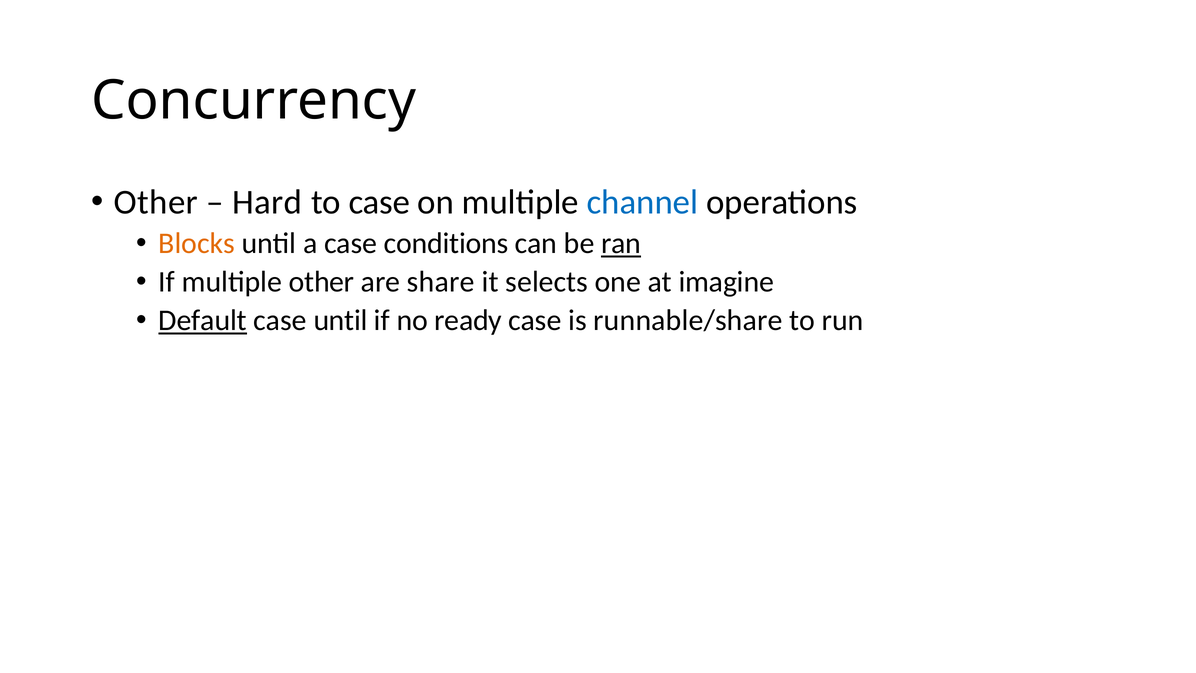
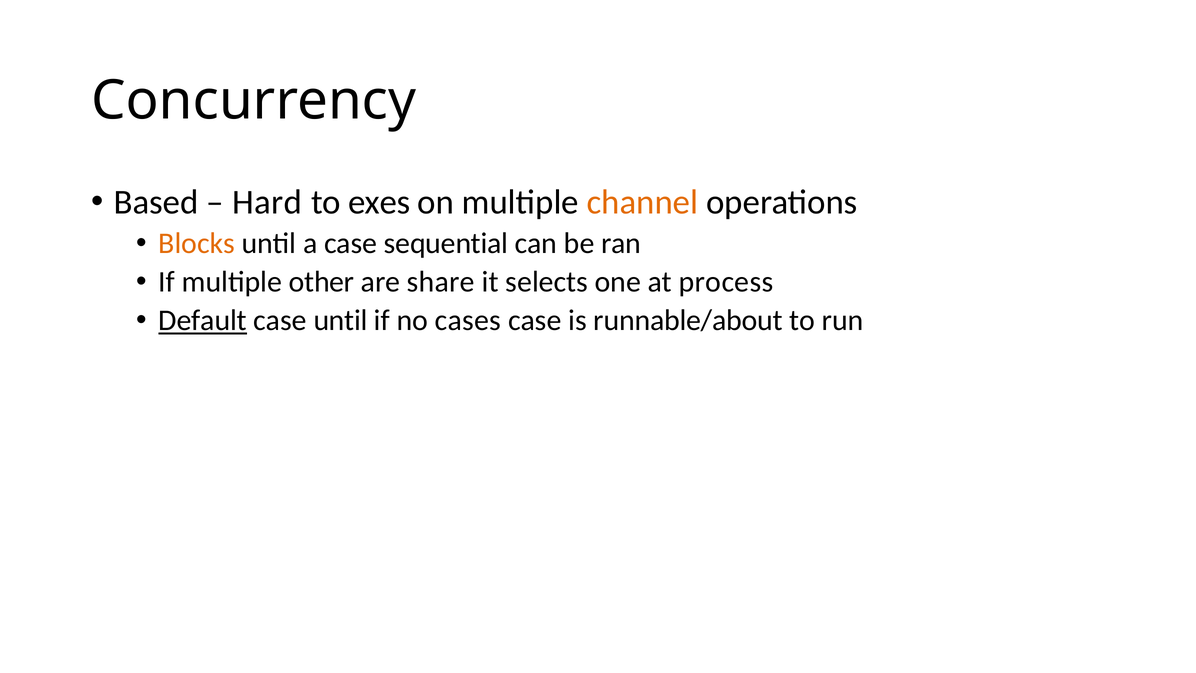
Other at (156, 202): Other -> Based
to case: case -> exes
channel colour: blue -> orange
conditions: conditions -> sequential
ran underline: present -> none
imagine: imagine -> process
ready: ready -> cases
runnable/share: runnable/share -> runnable/about
